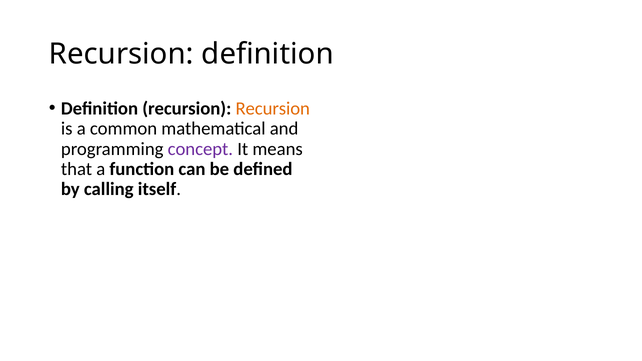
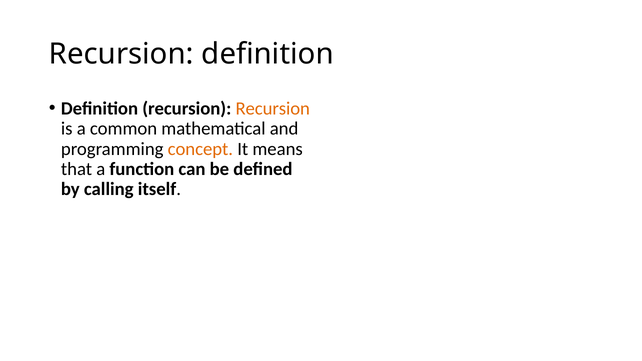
concept colour: purple -> orange
